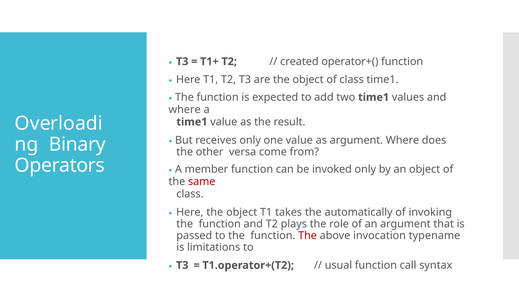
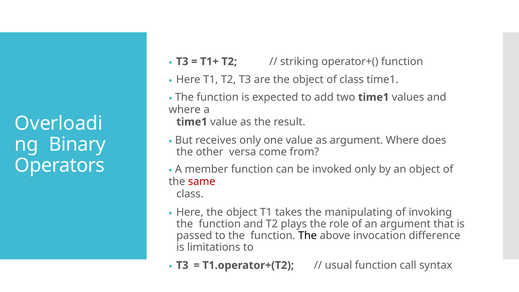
created: created -> striking
automatically: automatically -> manipulating
The at (308, 236) colour: red -> black
typename: typename -> difference
